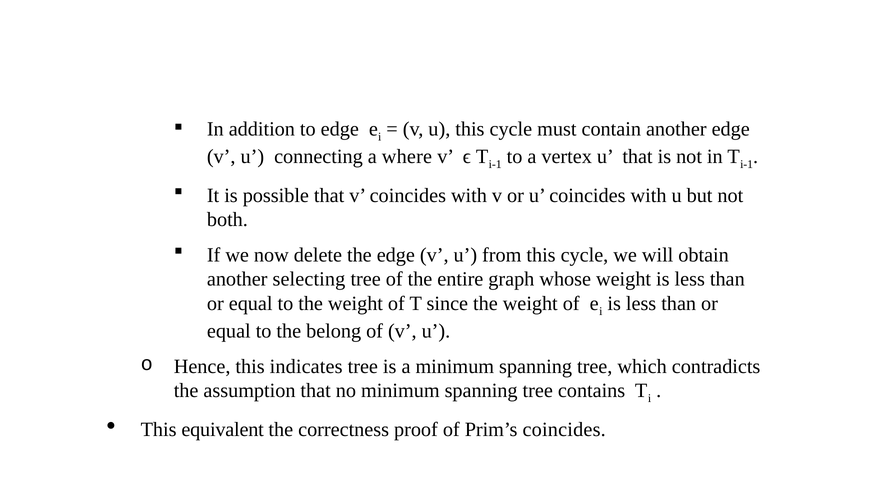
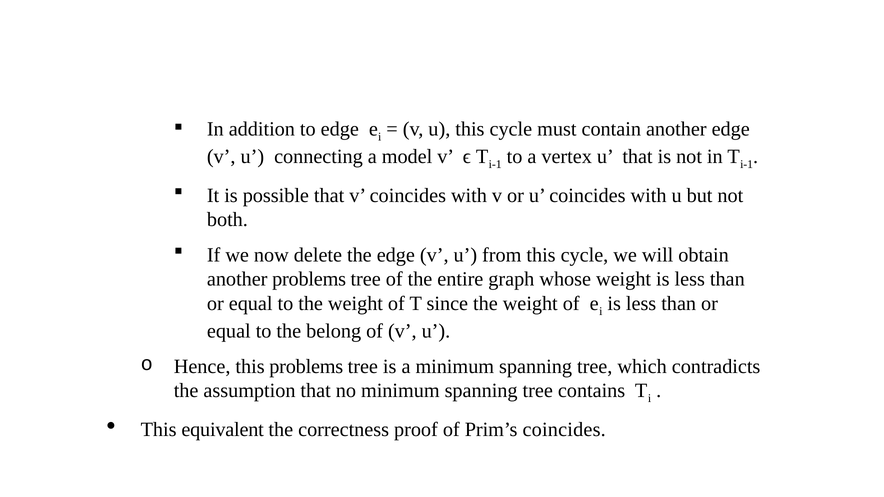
where: where -> model
another selecting: selecting -> problems
this indicates: indicates -> problems
